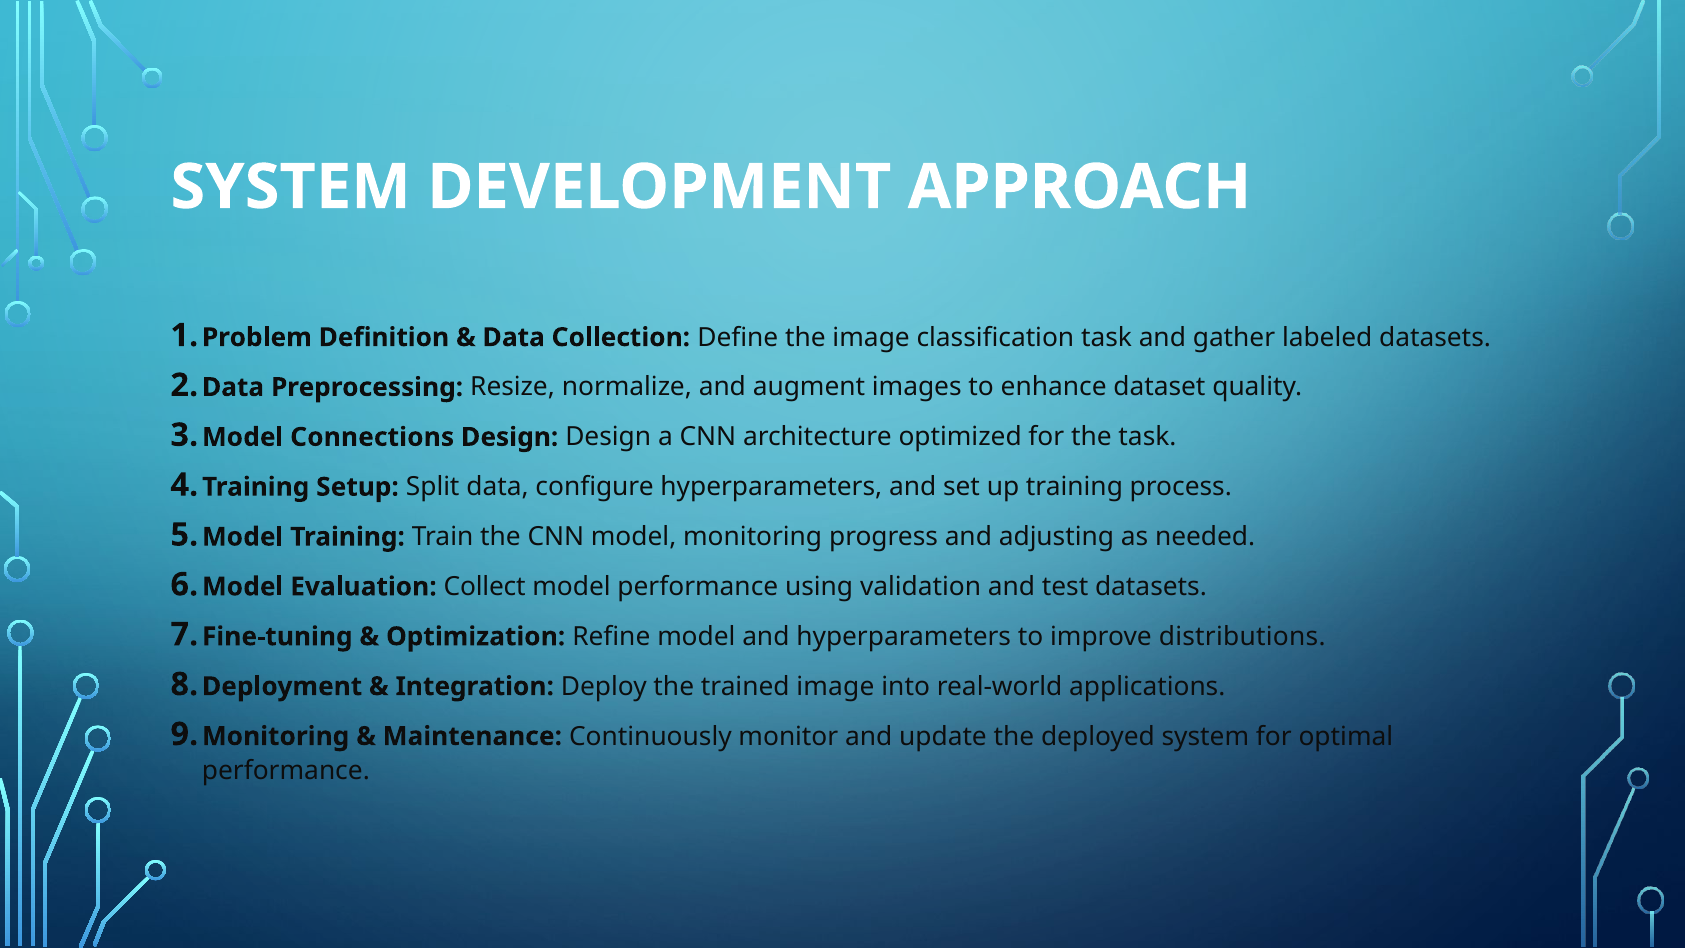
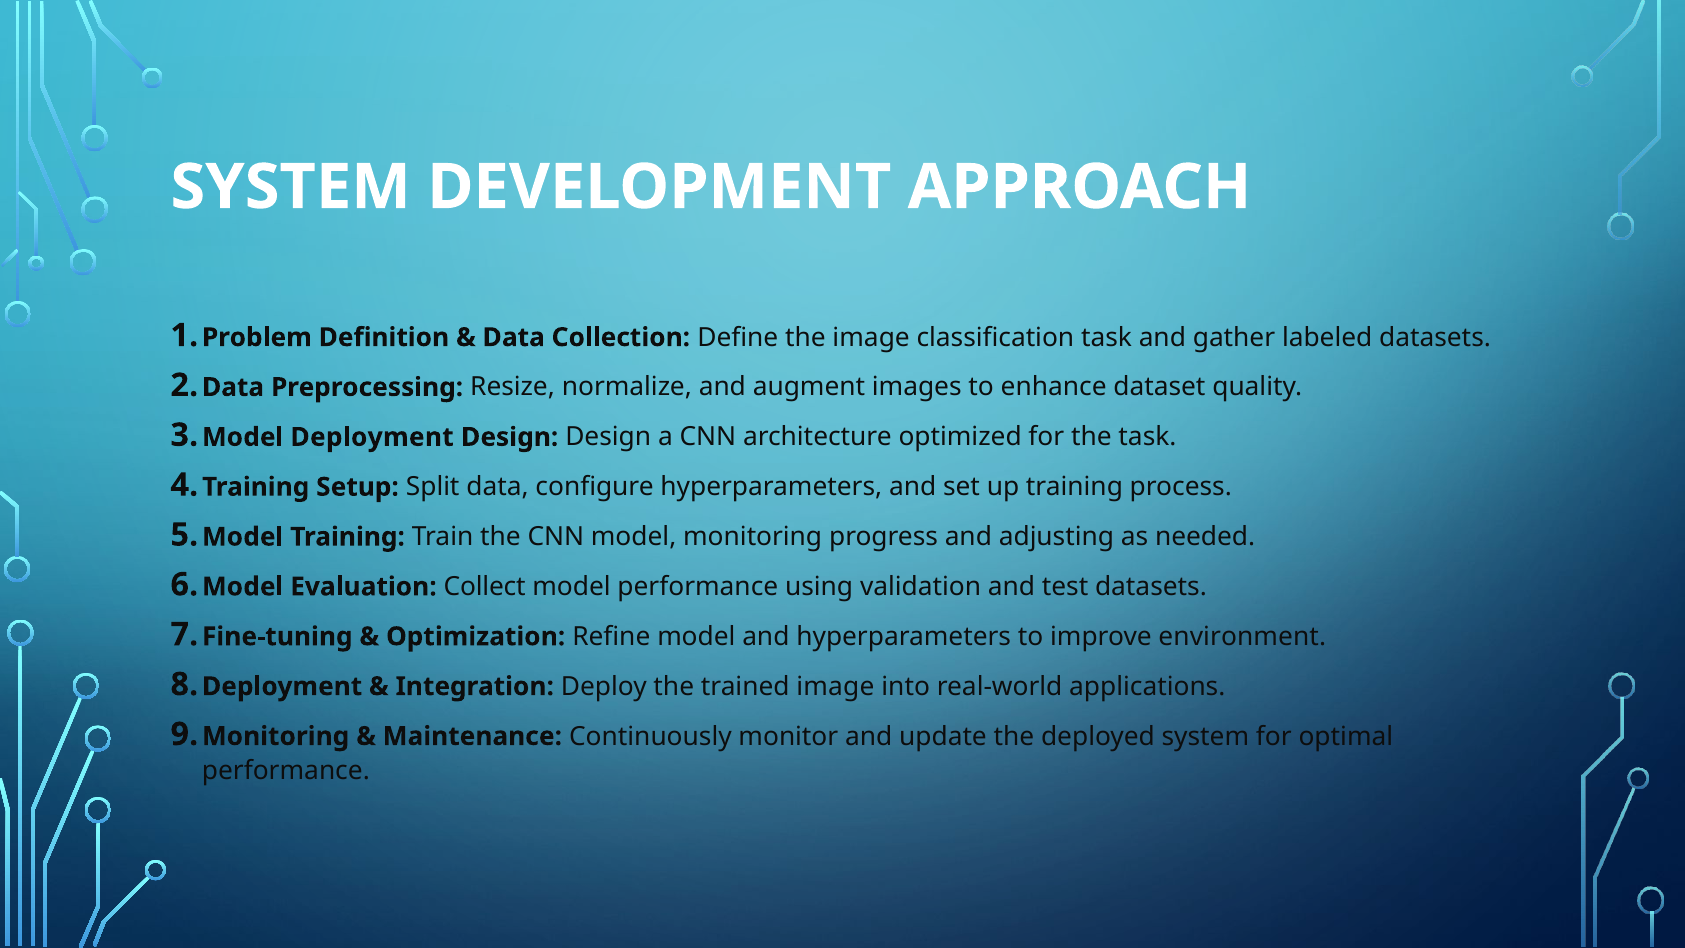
Connections: Connections -> Deployment
distributions: distributions -> environment
